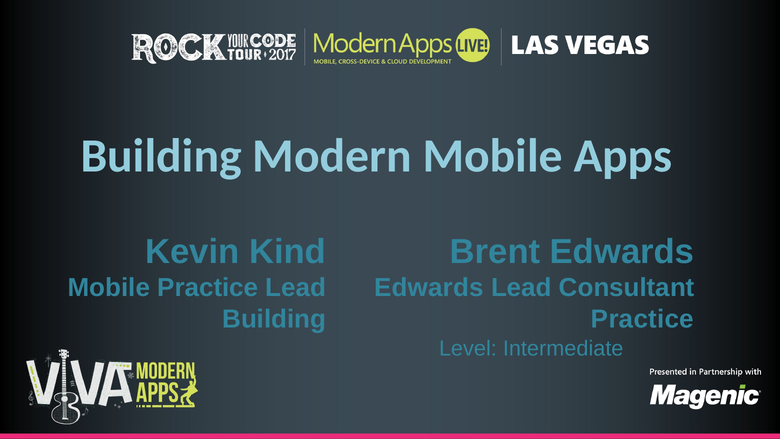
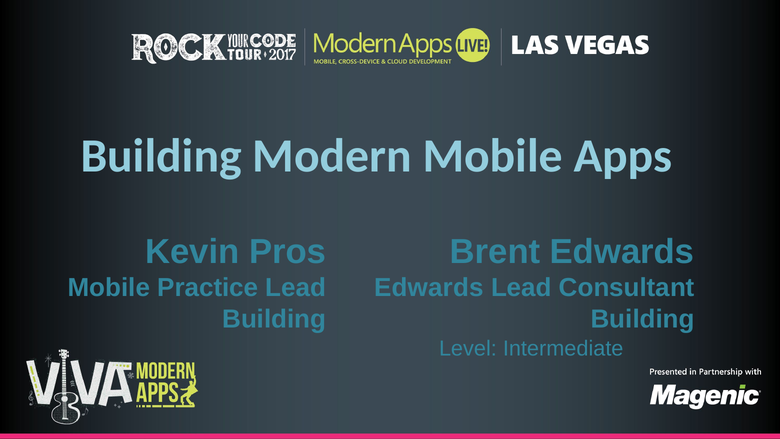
Kind: Kind -> Pros
Practice at (642, 319): Practice -> Building
